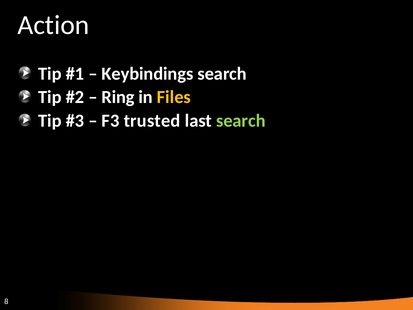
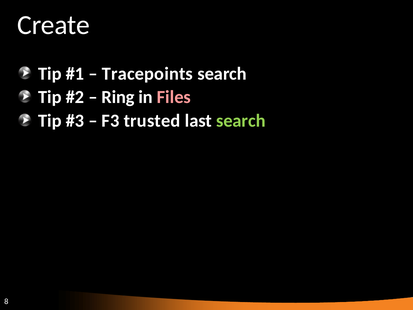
Action: Action -> Create
Keybindings: Keybindings -> Tracepoints
Files colour: yellow -> pink
